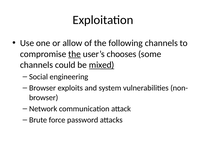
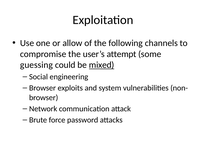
the at (75, 54) underline: present -> none
chooses: chooses -> attempt
channels at (37, 65): channels -> guessing
